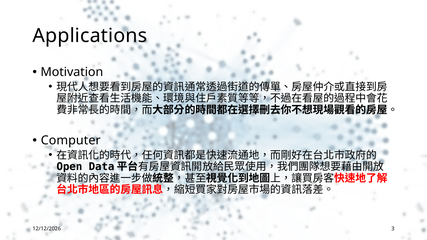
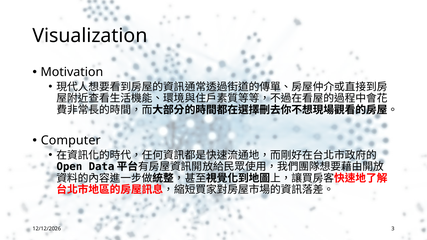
Applications: Applications -> Visualization
